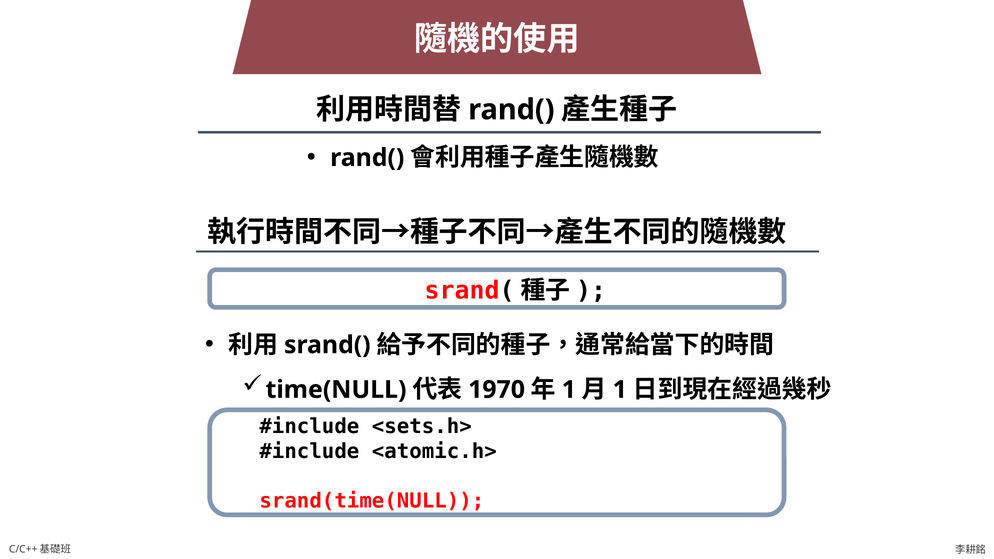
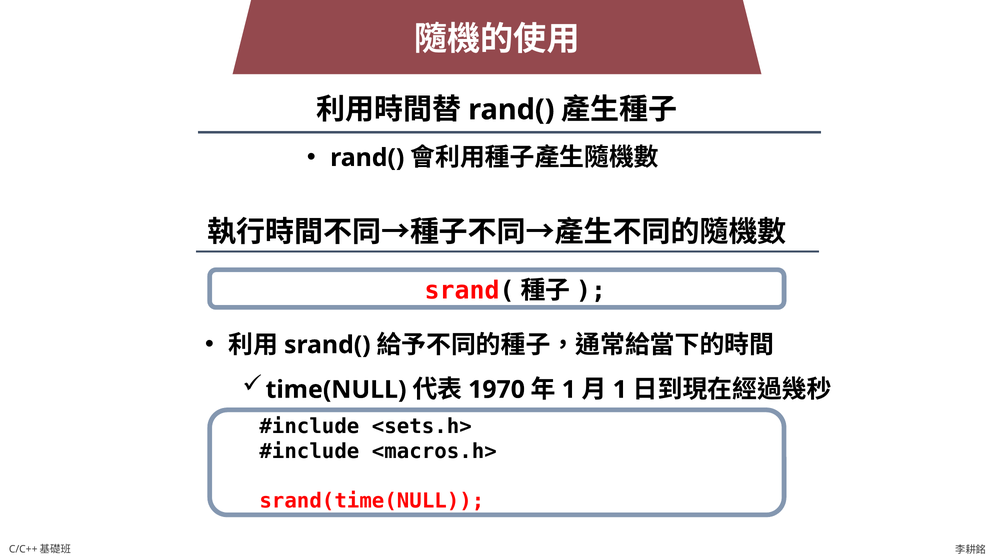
<atomic.h>: <atomic.h> -> <macros.h>
